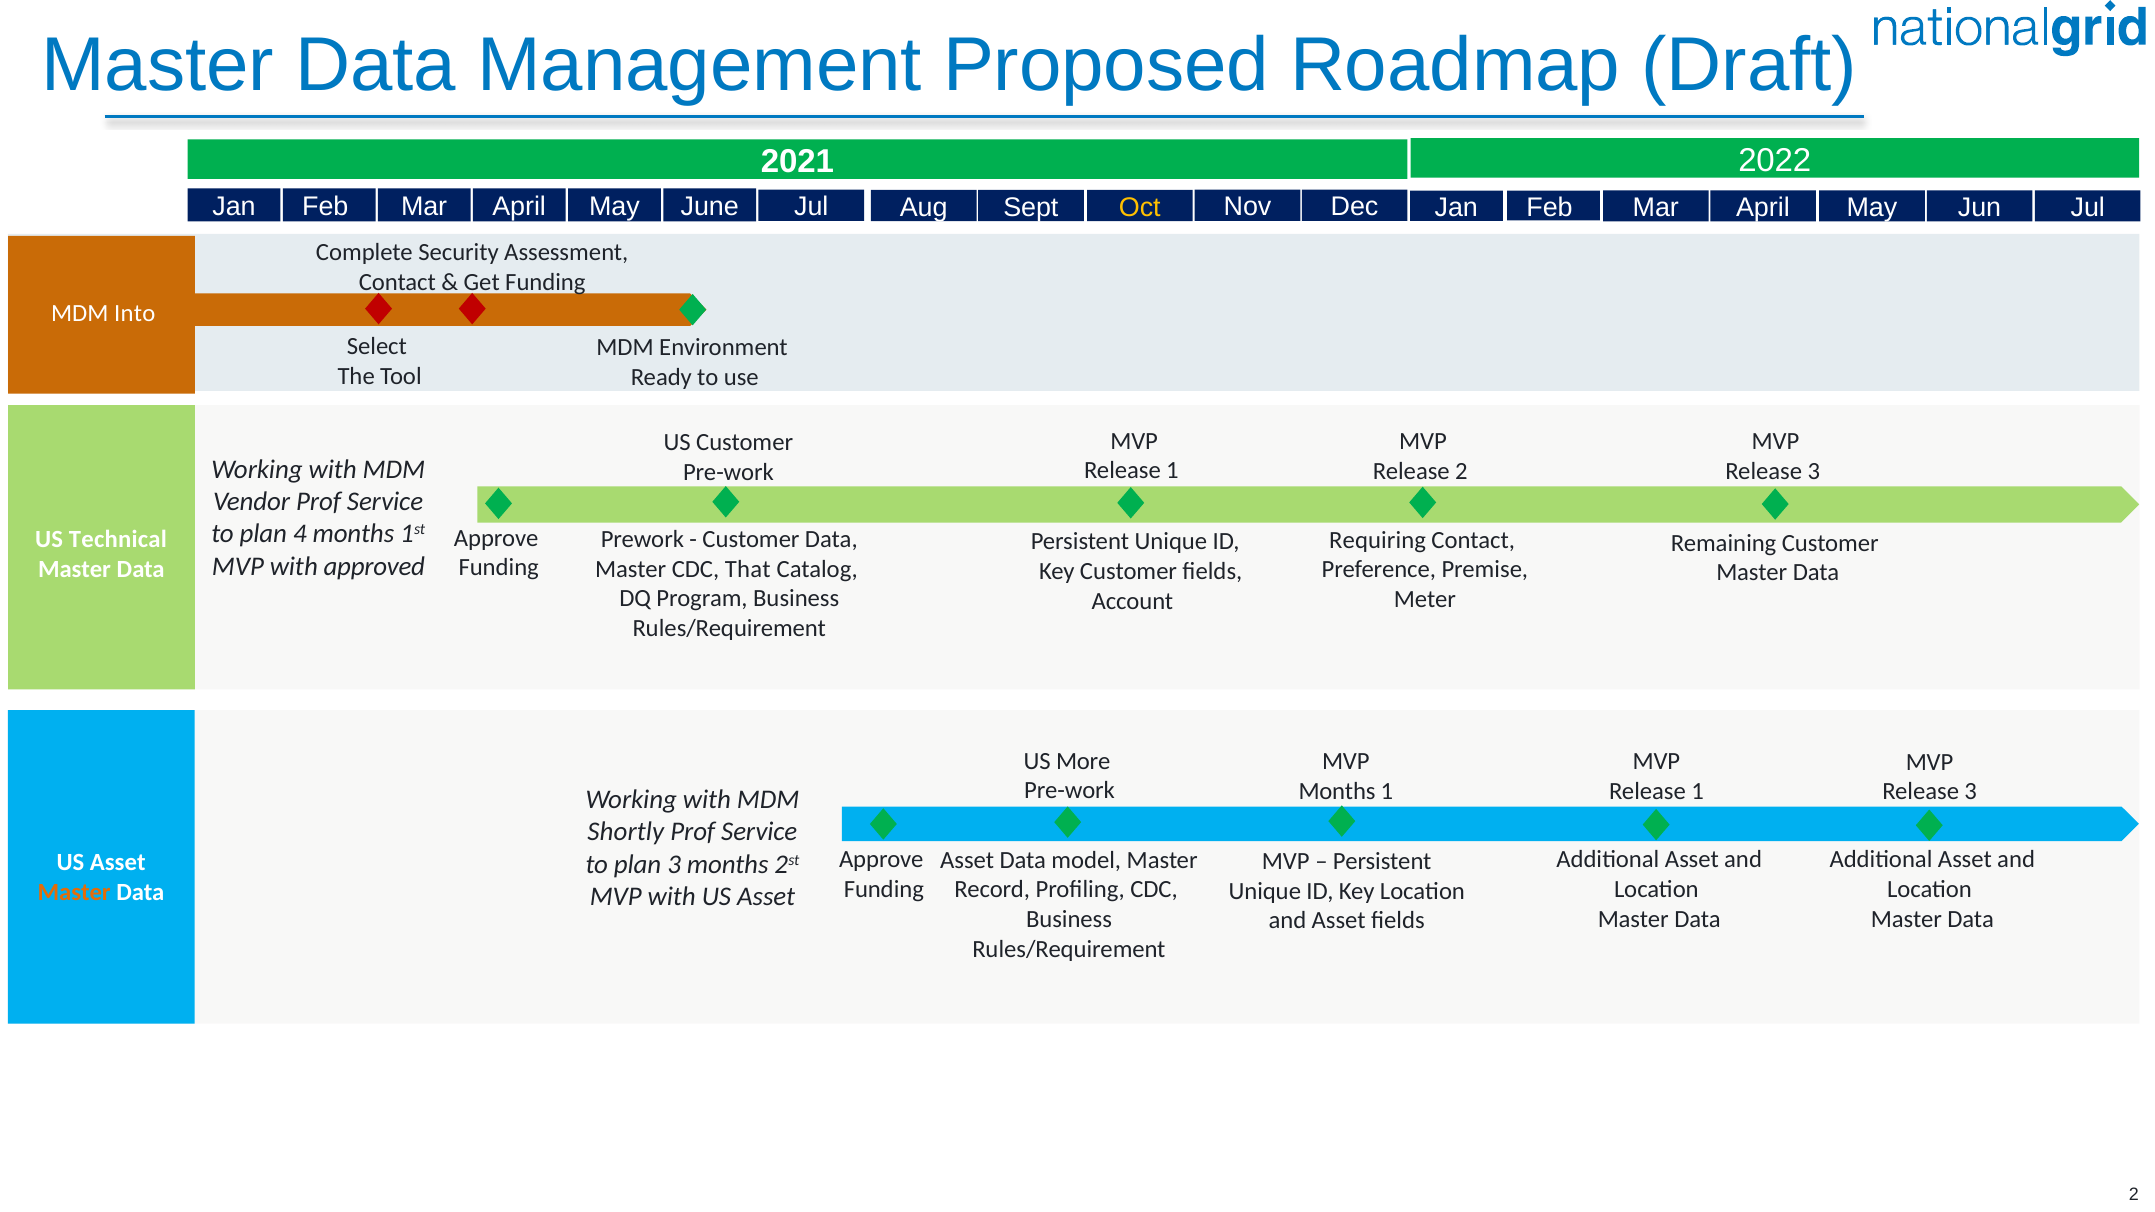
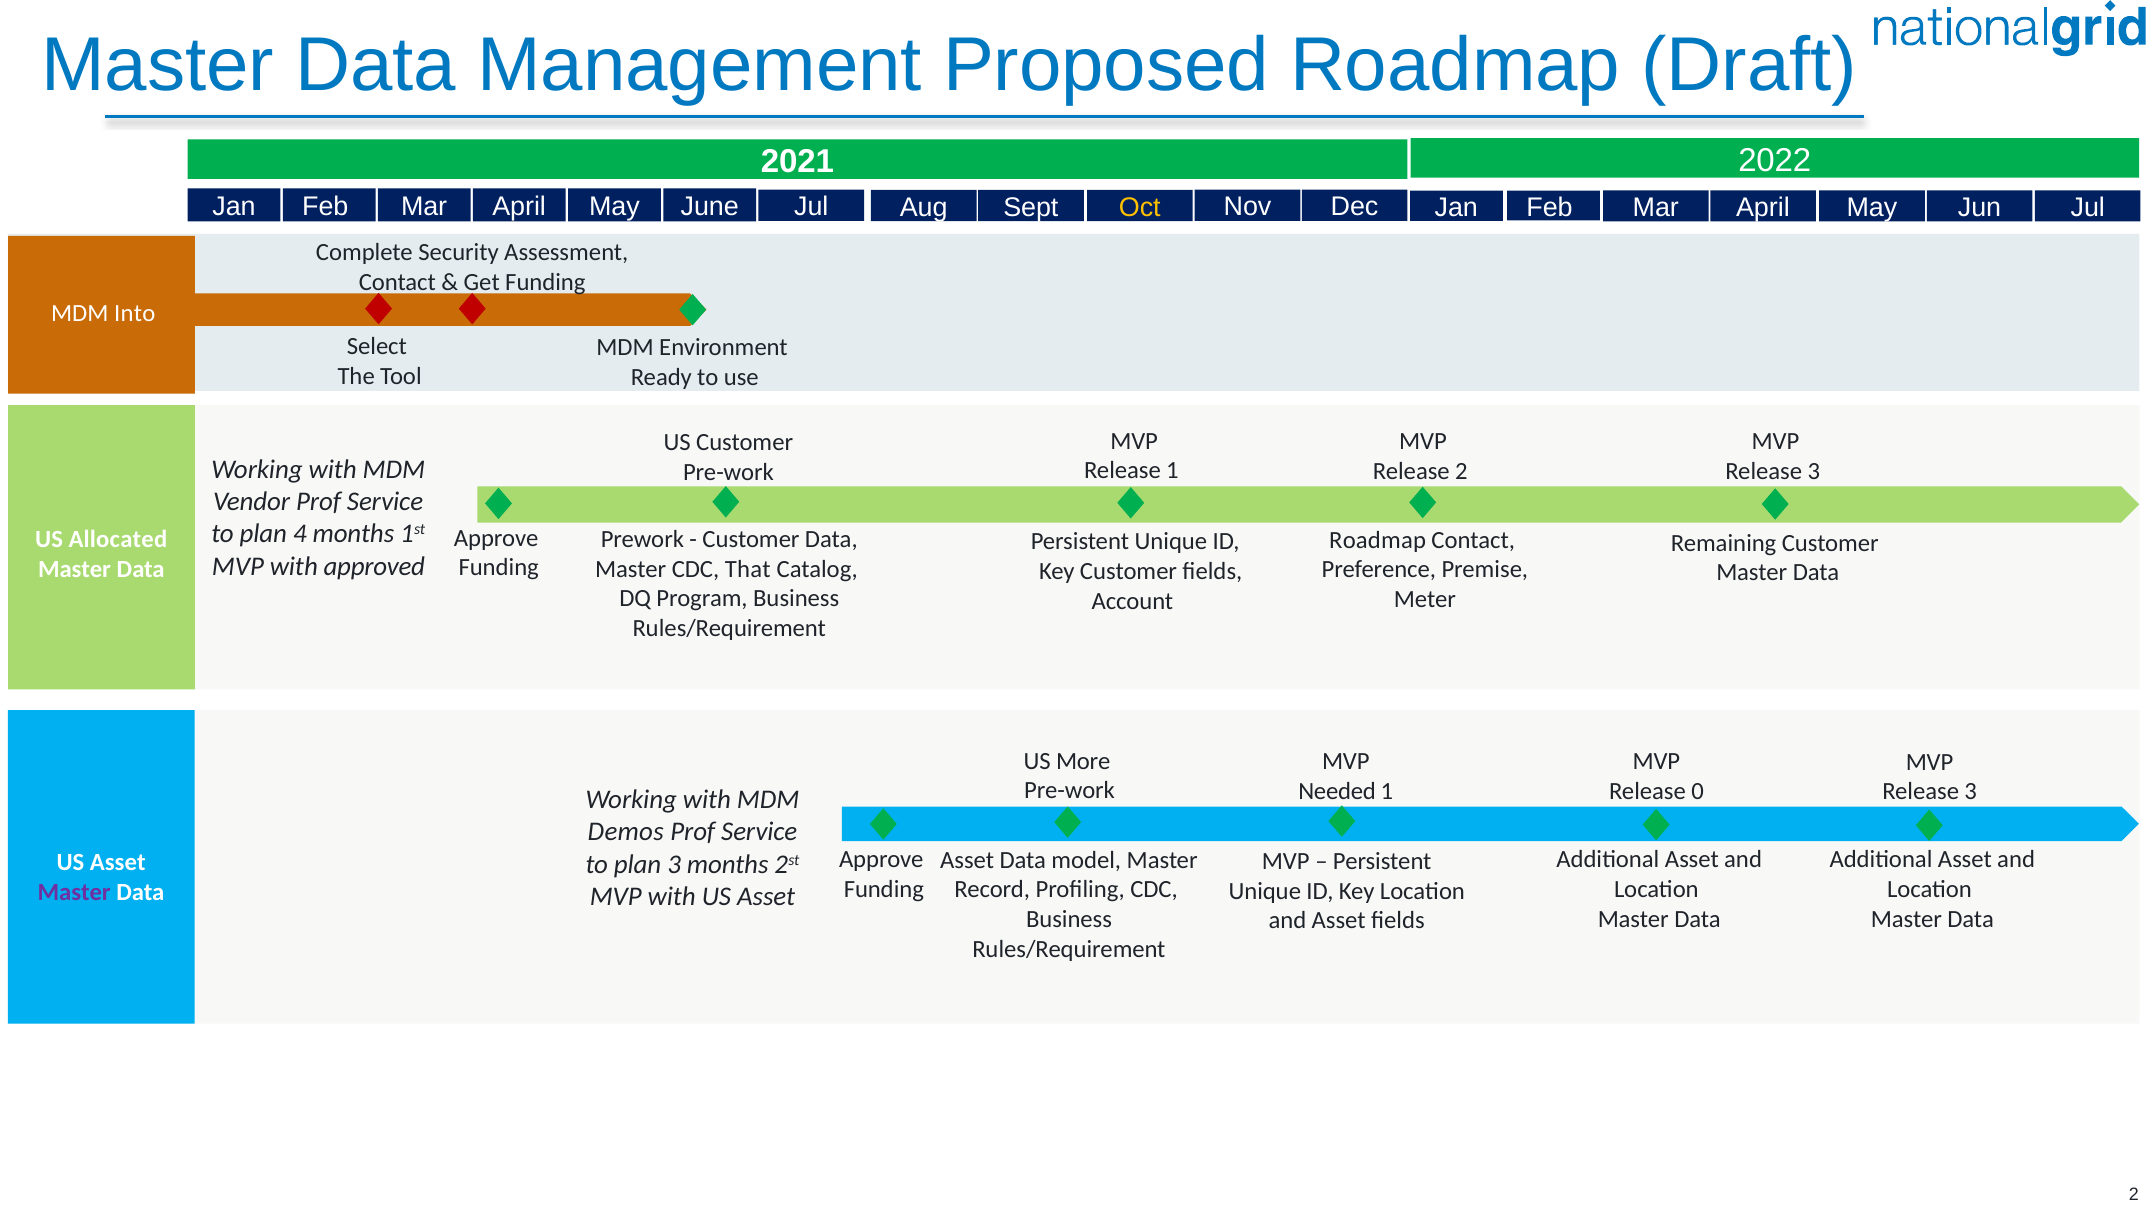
Technical: Technical -> Allocated
Requiring at (1378, 540): Requiring -> Roadmap
1 at (1698, 791): 1 -> 0
Months at (1337, 791): Months -> Needed
Shortly: Shortly -> Demos
Master at (74, 892) colour: orange -> purple
